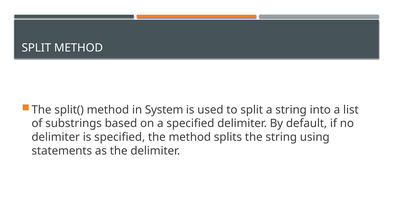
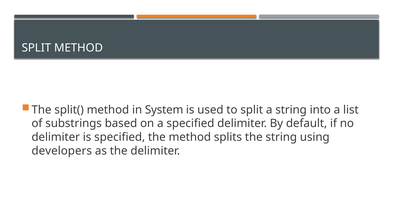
statements: statements -> developers
